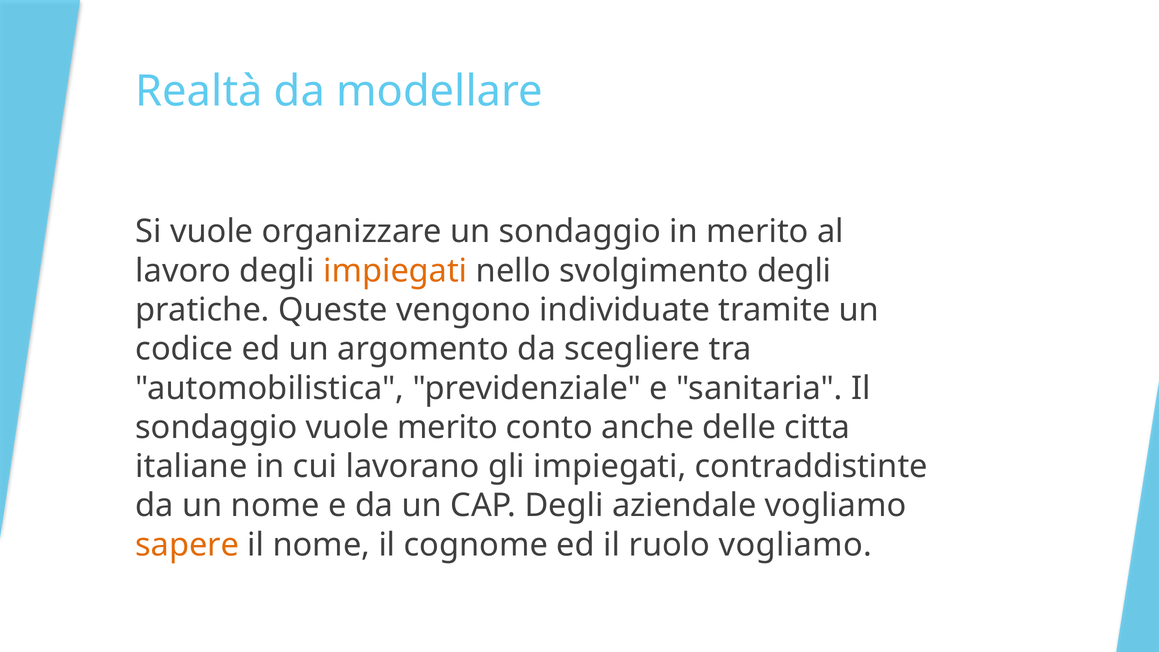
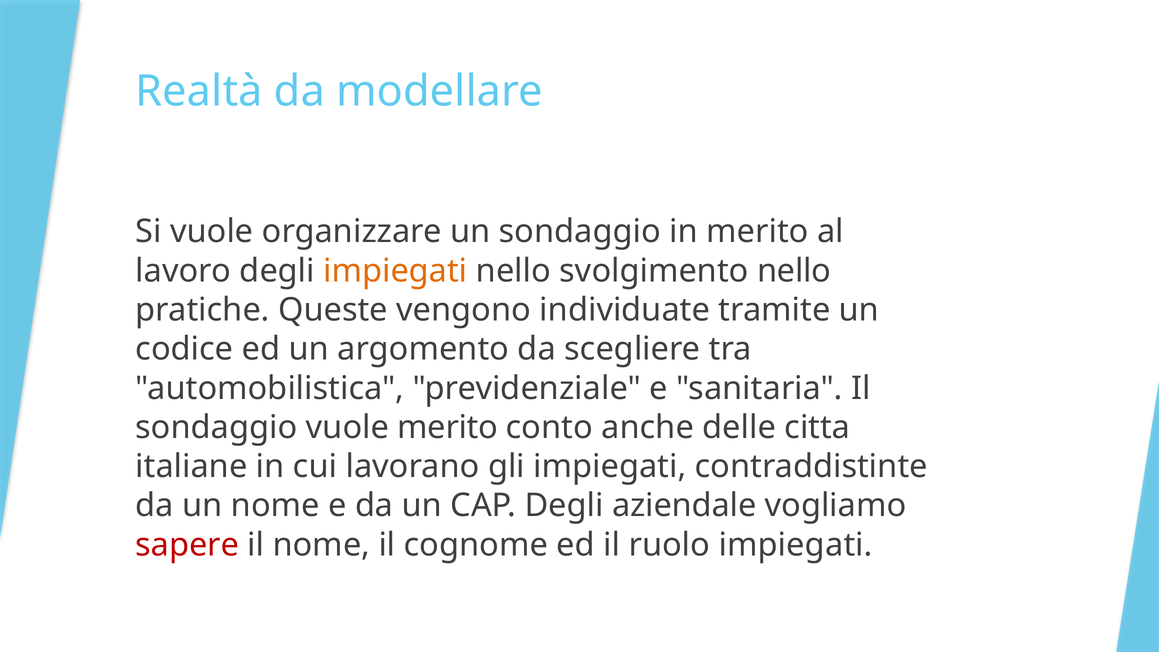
svolgimento degli: degli -> nello
sapere colour: orange -> red
ruolo vogliamo: vogliamo -> impiegati
